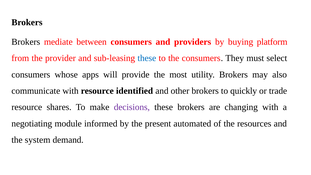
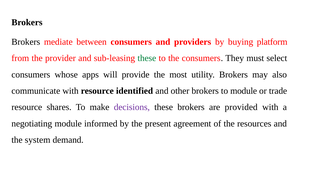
these at (147, 58) colour: blue -> green
to quickly: quickly -> module
changing: changing -> provided
automated: automated -> agreement
